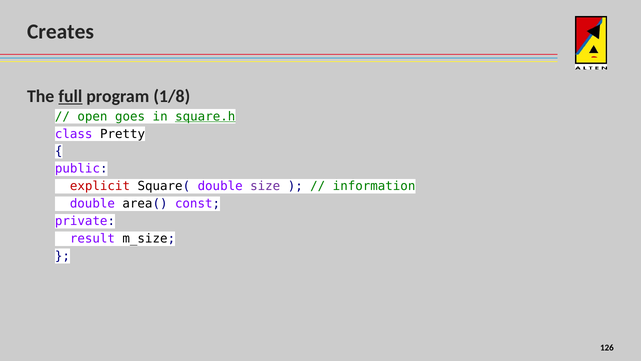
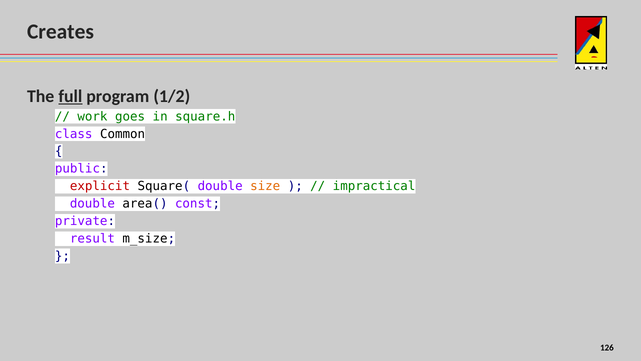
1/8: 1/8 -> 1/2
open: open -> work
square.h underline: present -> none
Pretty: Pretty -> Common
size colour: purple -> orange
information: information -> impractical
